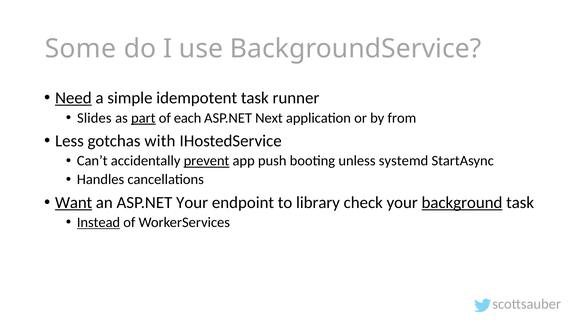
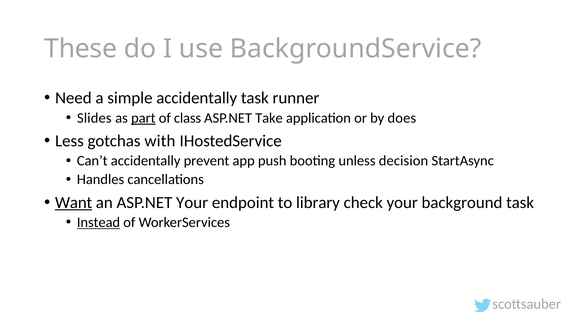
Some: Some -> These
Need underline: present -> none
simple idempotent: idempotent -> accidentally
each: each -> class
Next: Next -> Take
from: from -> does
prevent underline: present -> none
systemd: systemd -> decision
background underline: present -> none
